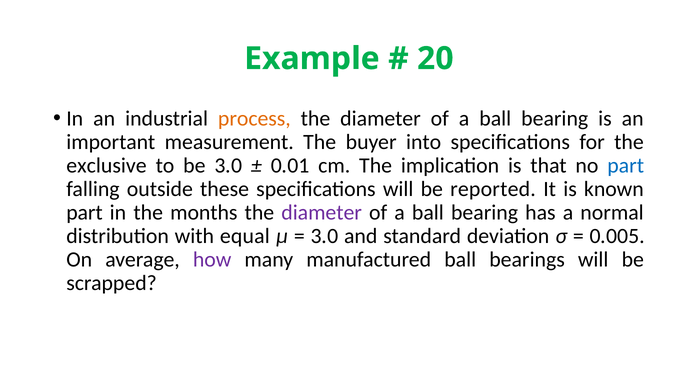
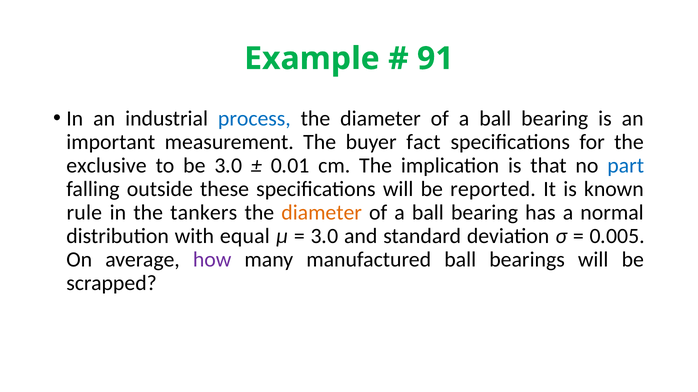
20: 20 -> 91
process colour: orange -> blue
into: into -> fact
part at (84, 213): part -> rule
months: months -> tankers
diameter at (322, 213) colour: purple -> orange
